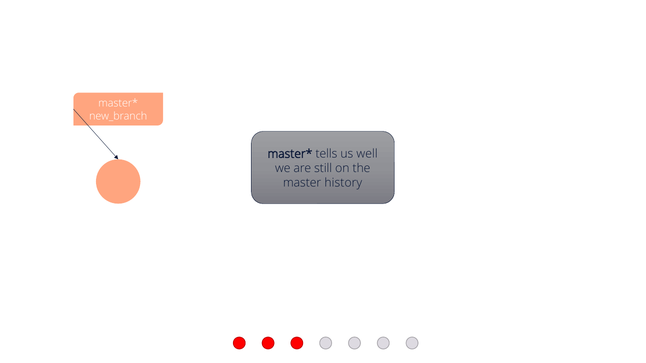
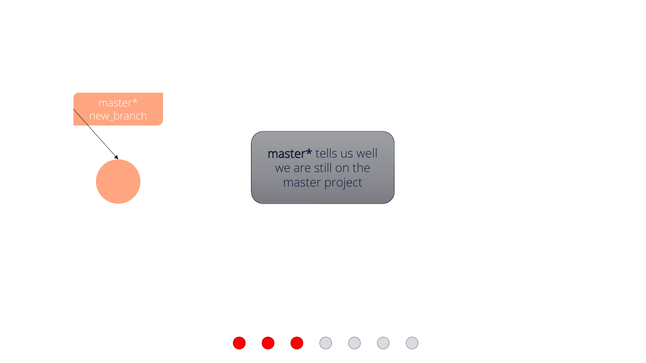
history: history -> project
